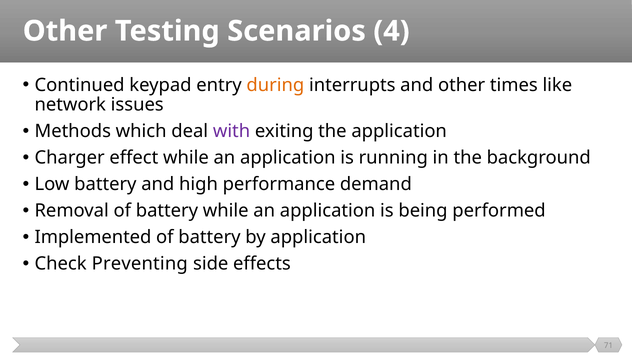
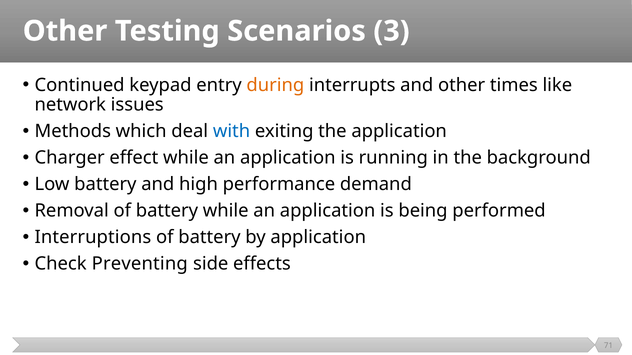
4: 4 -> 3
with colour: purple -> blue
Implemented: Implemented -> Interruptions
